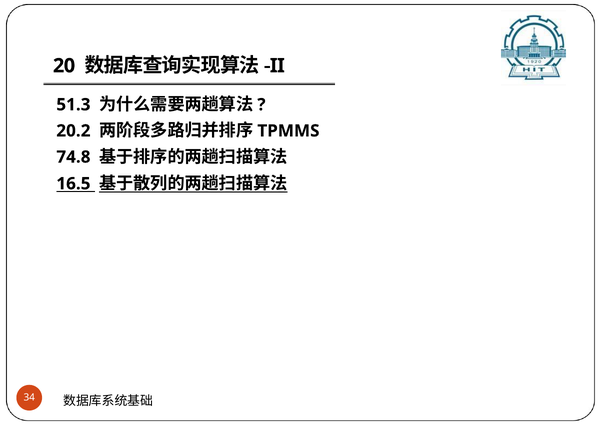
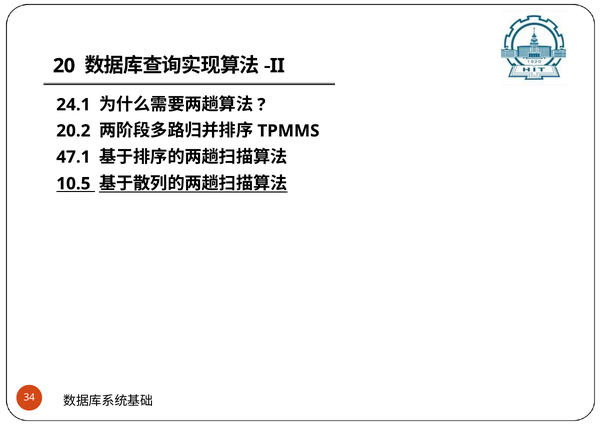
51.3: 51.3 -> 24.1
74.8: 74.8 -> 47.1
16.5: 16.5 -> 10.5
